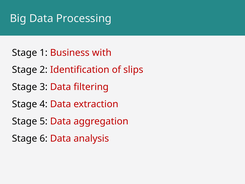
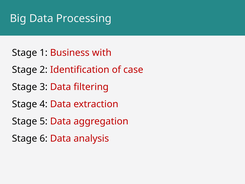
slips: slips -> case
